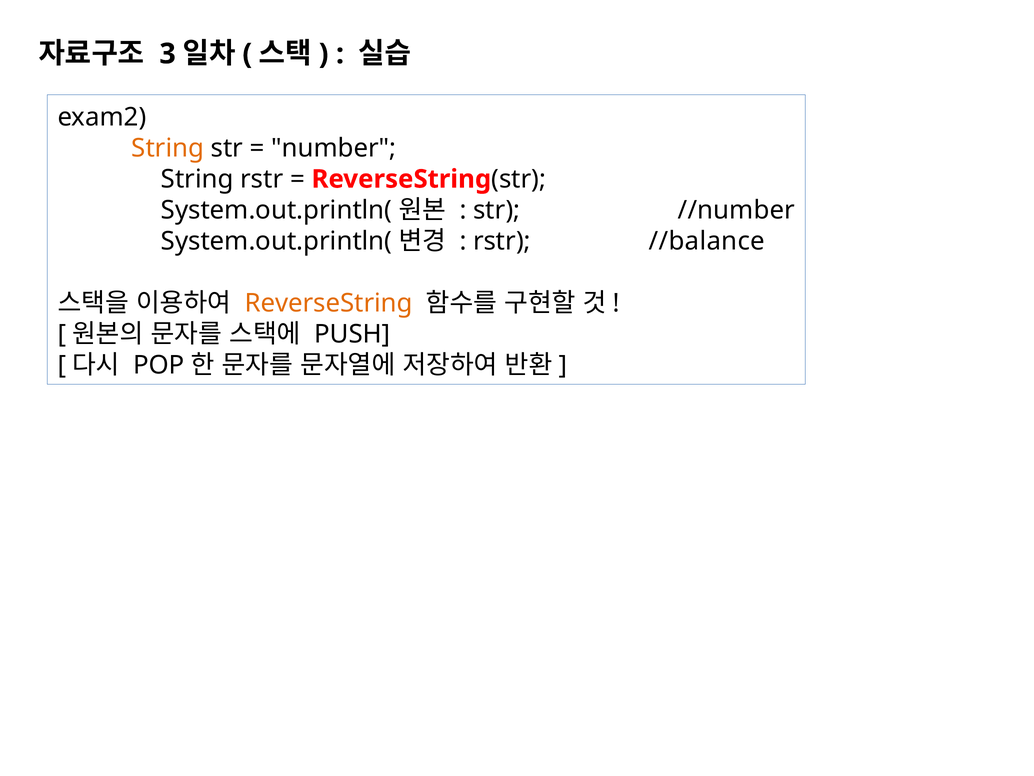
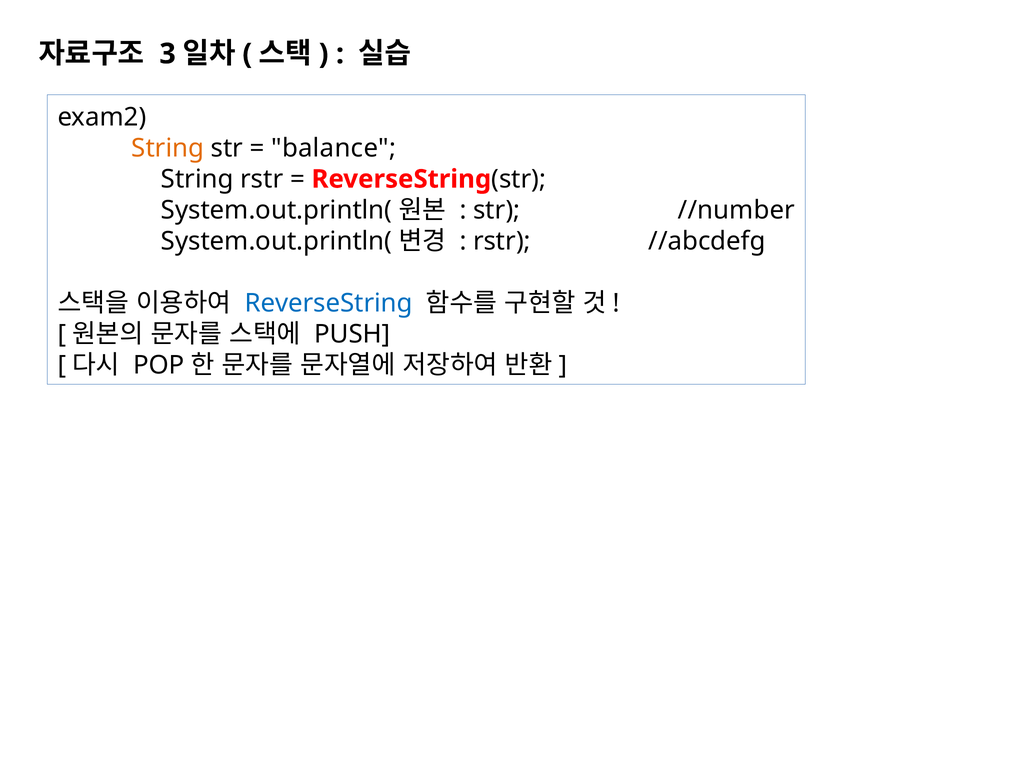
number: number -> balance
//balance: //balance -> //abcdefg
ReverseString at (329, 303) colour: orange -> blue
